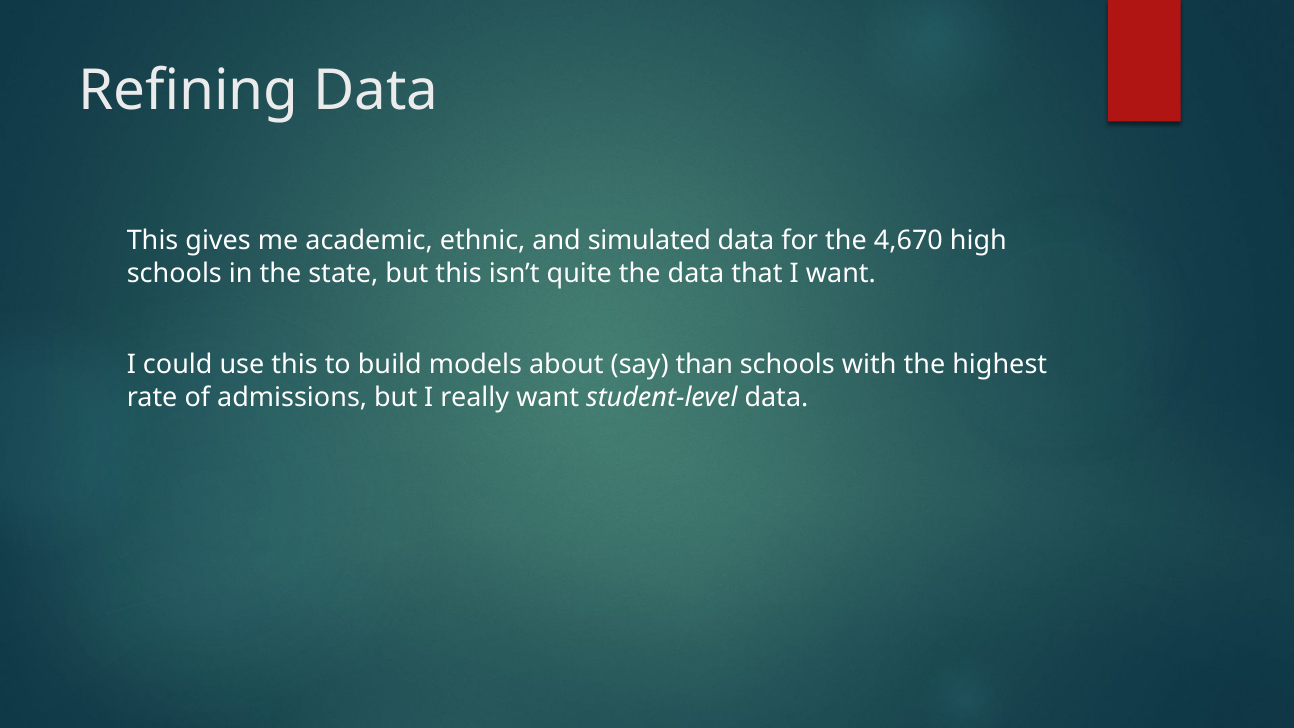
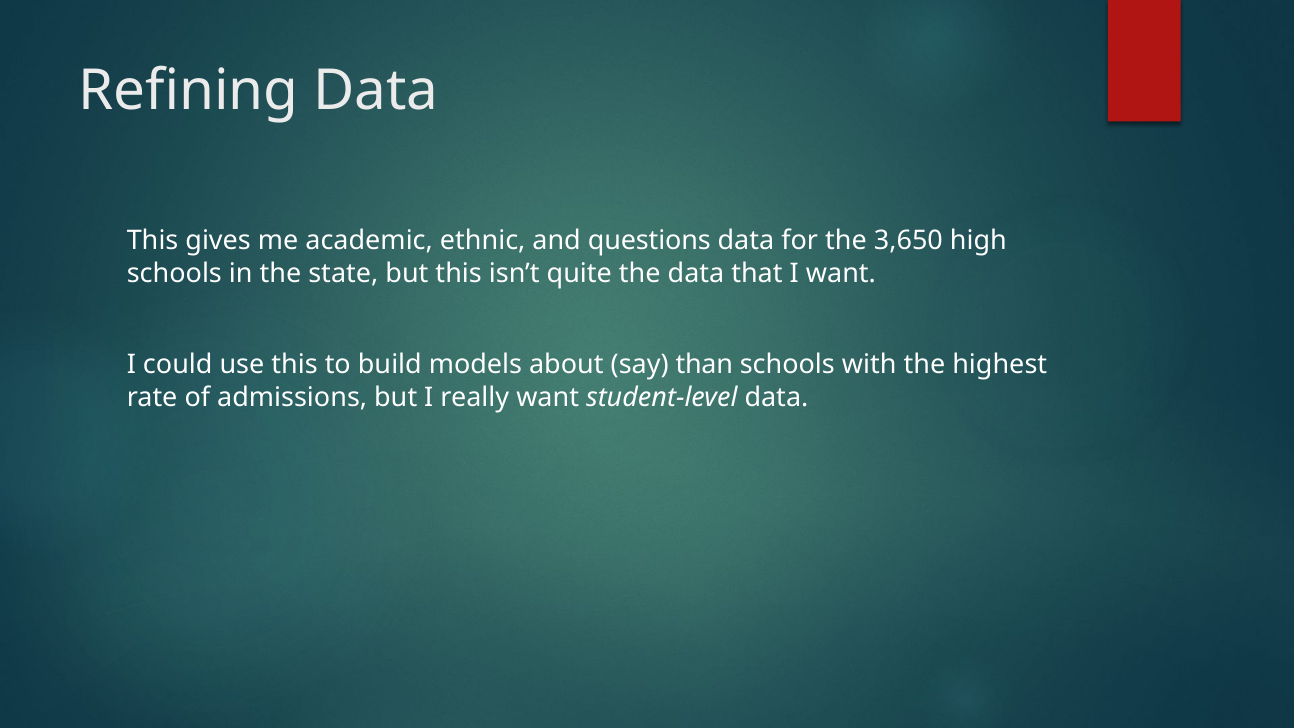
simulated: simulated -> questions
4,670: 4,670 -> 3,650
